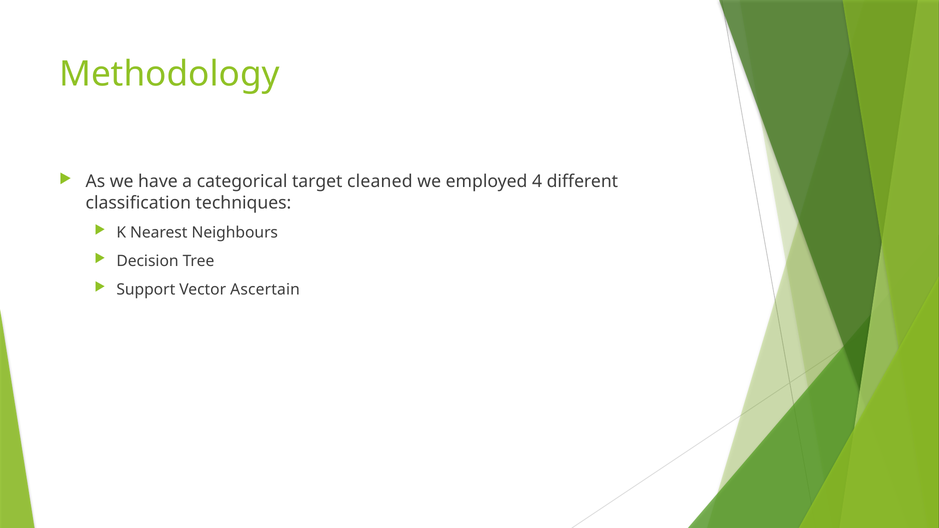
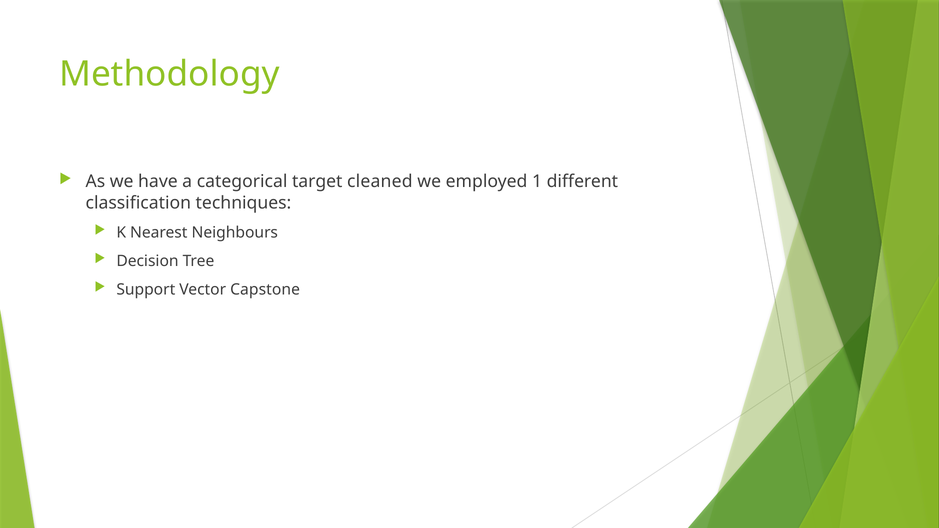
4: 4 -> 1
Ascertain: Ascertain -> Capstone
